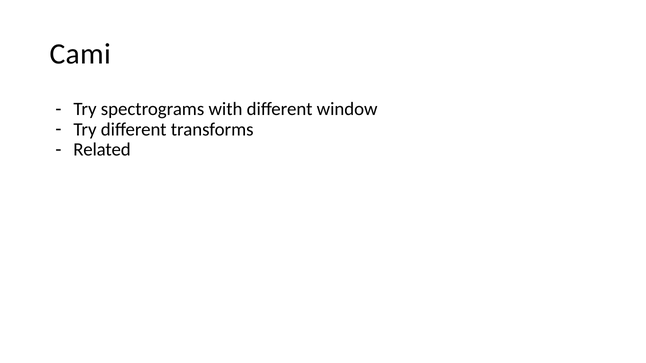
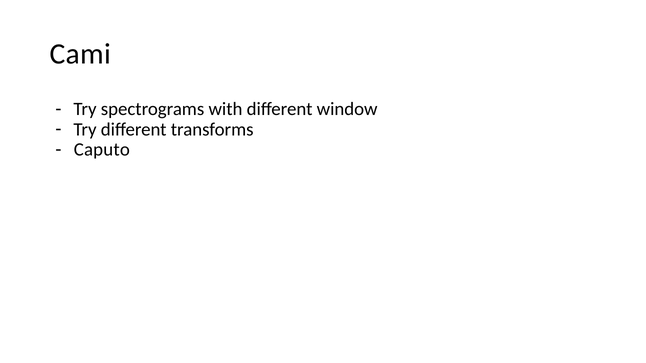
Related: Related -> Caputo
